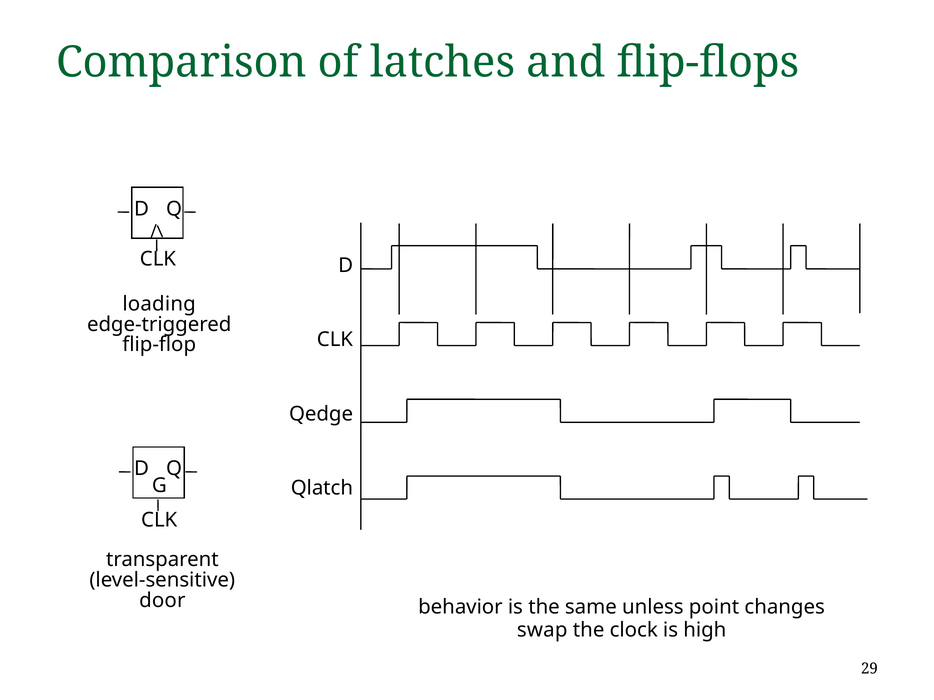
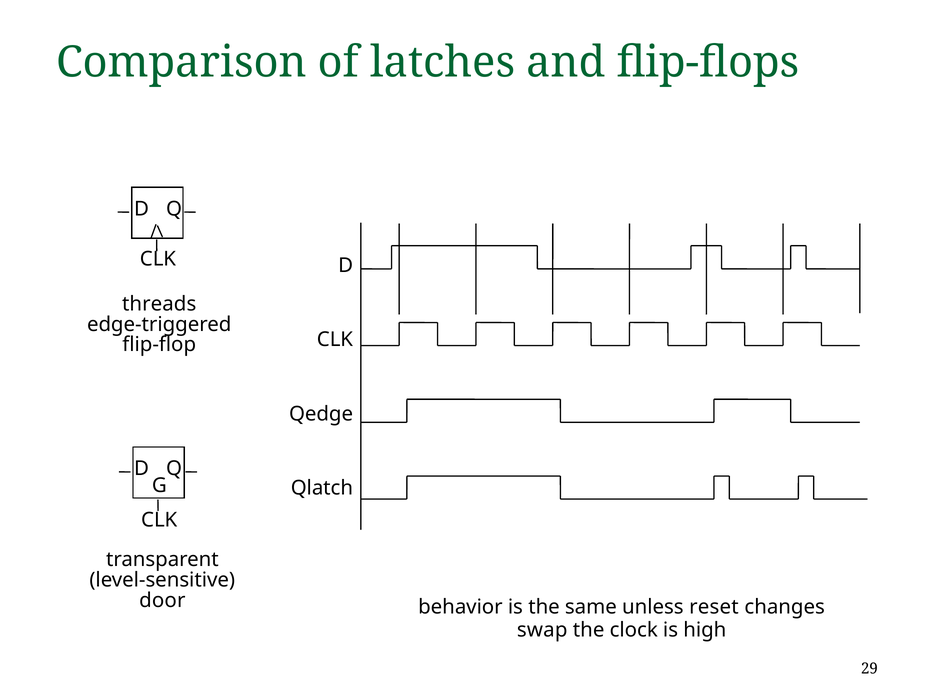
loading: loading -> threads
point: point -> reset
